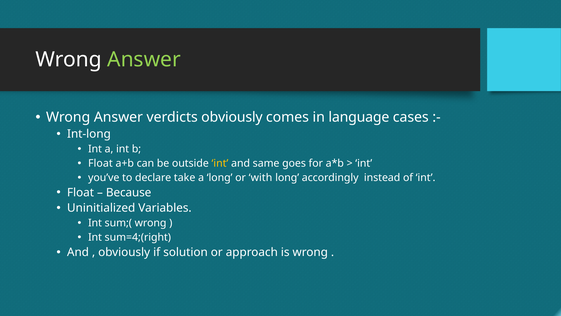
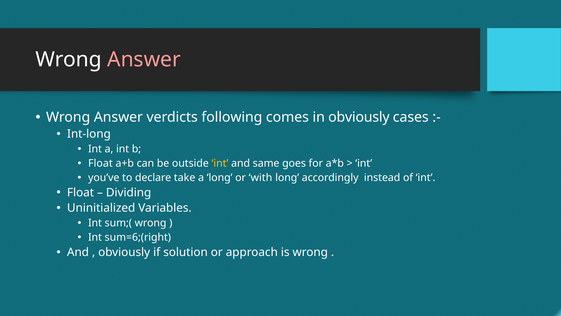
Answer at (144, 59) colour: light green -> pink
verdicts obviously: obviously -> following
in language: language -> obviously
Because: Because -> Dividing
sum=4;(right: sum=4;(right -> sum=6;(right
